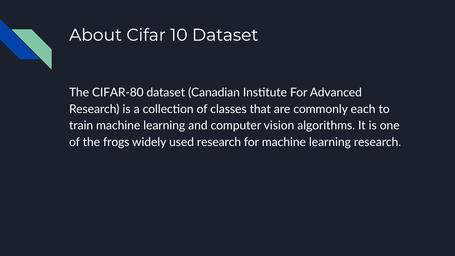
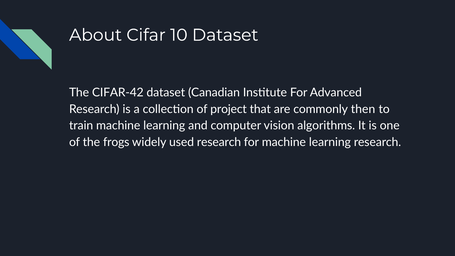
CIFAR-80: CIFAR-80 -> CIFAR-42
classes: classes -> project
each: each -> then
